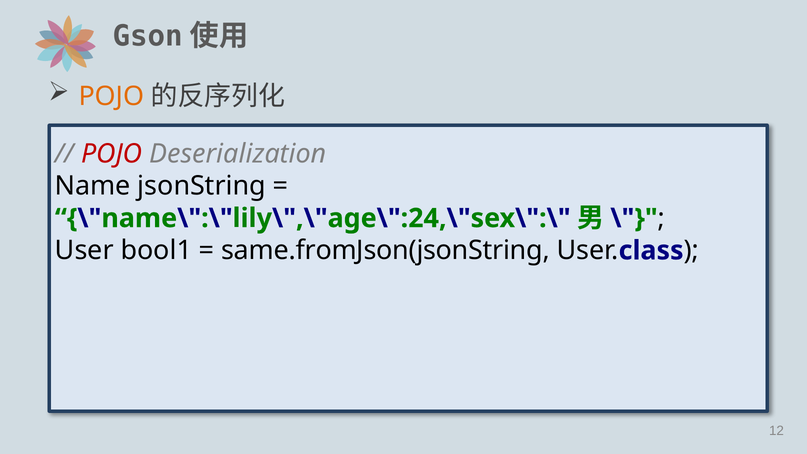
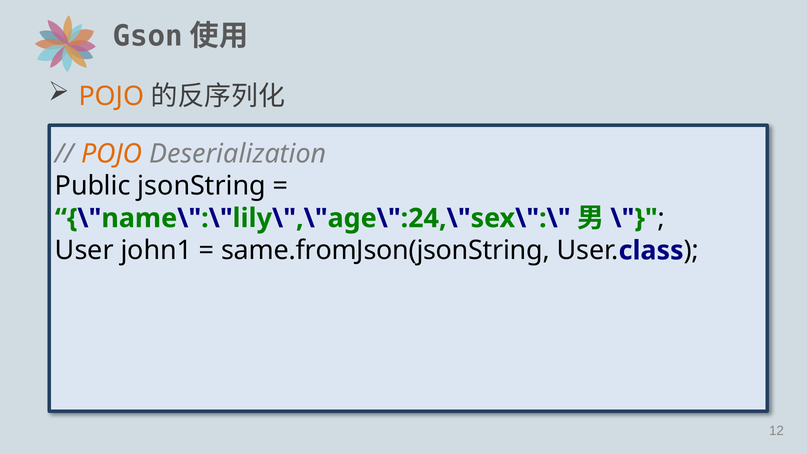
POJO at (112, 154) colour: red -> orange
Name: Name -> Public
bool1: bool1 -> john1
